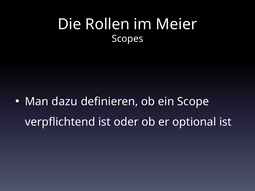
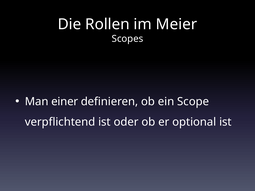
dazu: dazu -> einer
